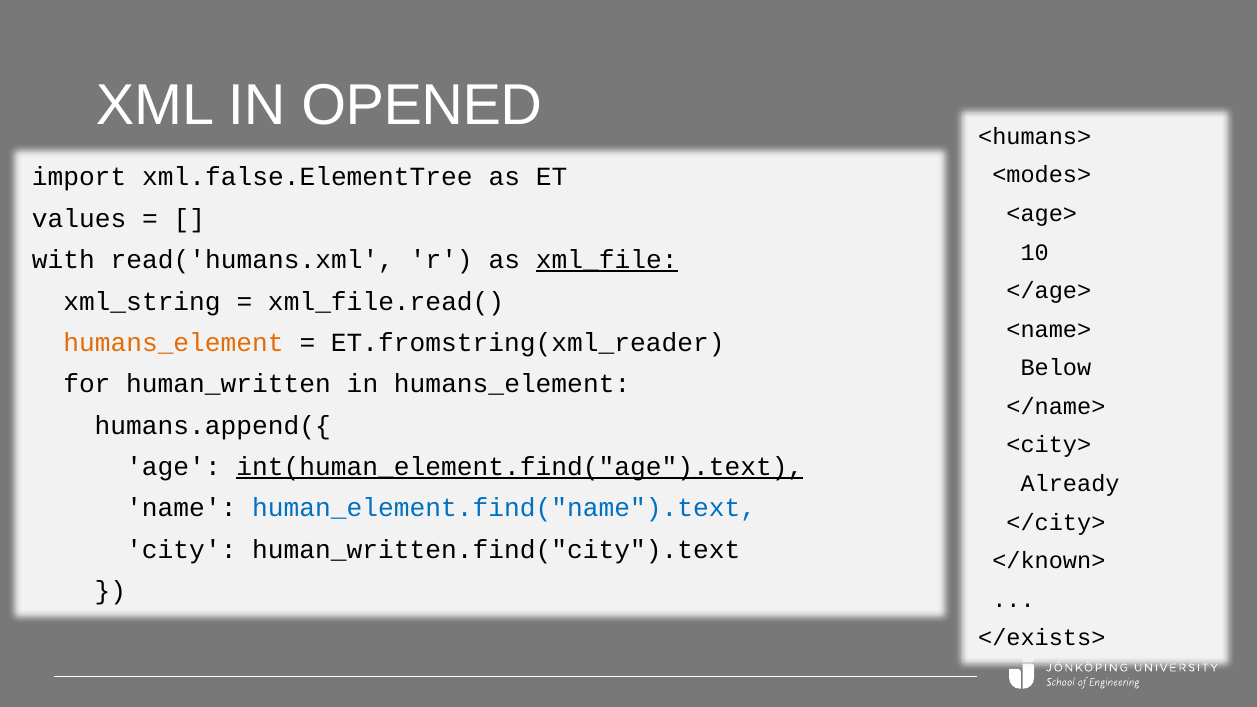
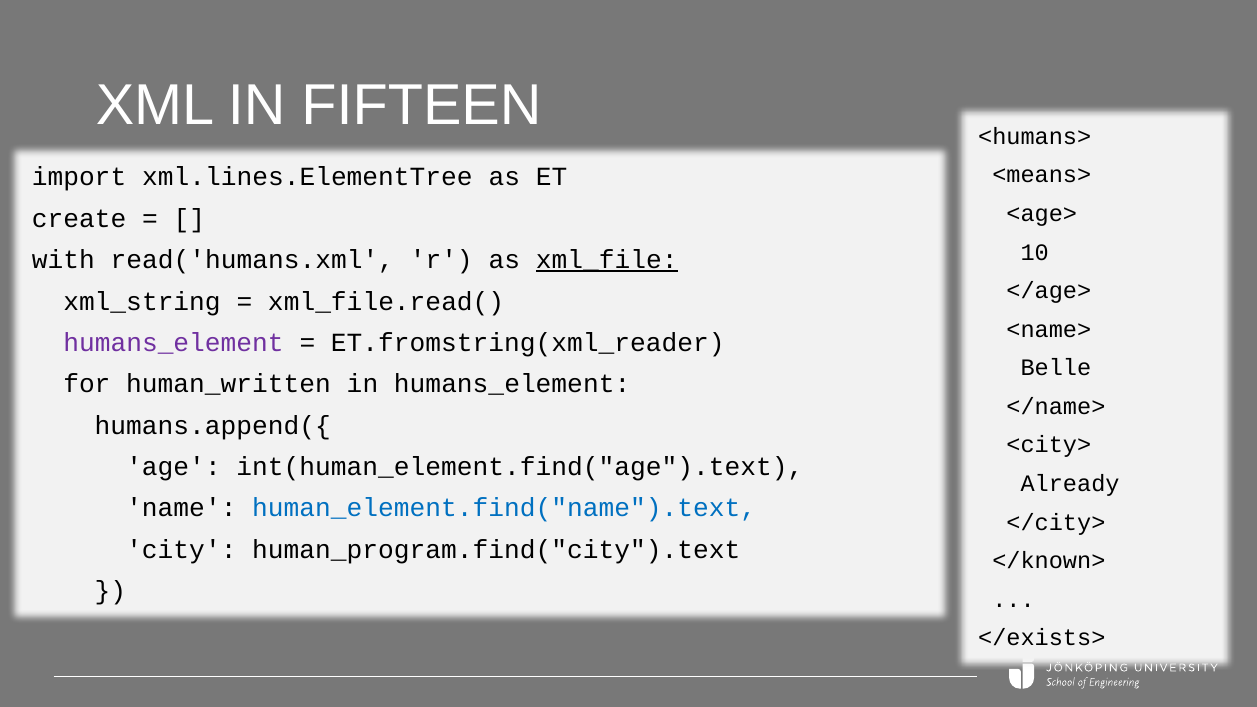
OPENED: OPENED -> FIFTEEN
<modes>: <modes> -> <means>
xml.false.ElementTree: xml.false.ElementTree -> xml.lines.ElementTree
values: values -> create
humans_element at (173, 343) colour: orange -> purple
Below: Below -> Belle
int(human_element.find("age").text underline: present -> none
human_written.find("city").text: human_written.find("city").text -> human_program.find("city").text
